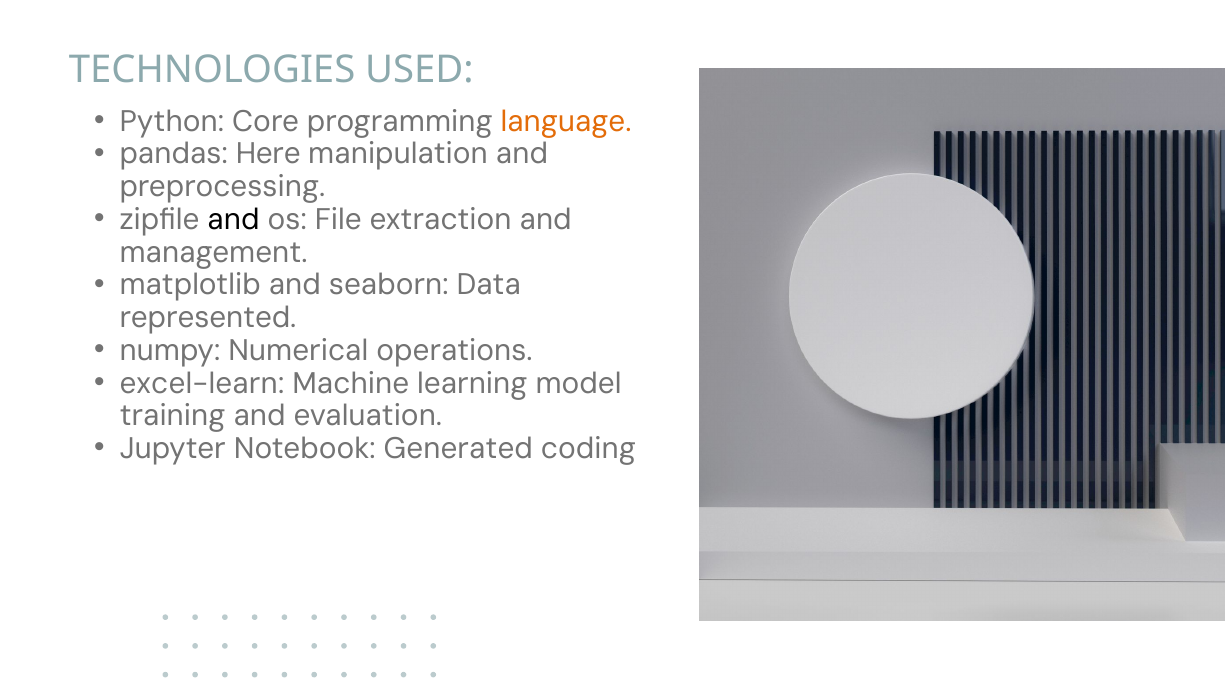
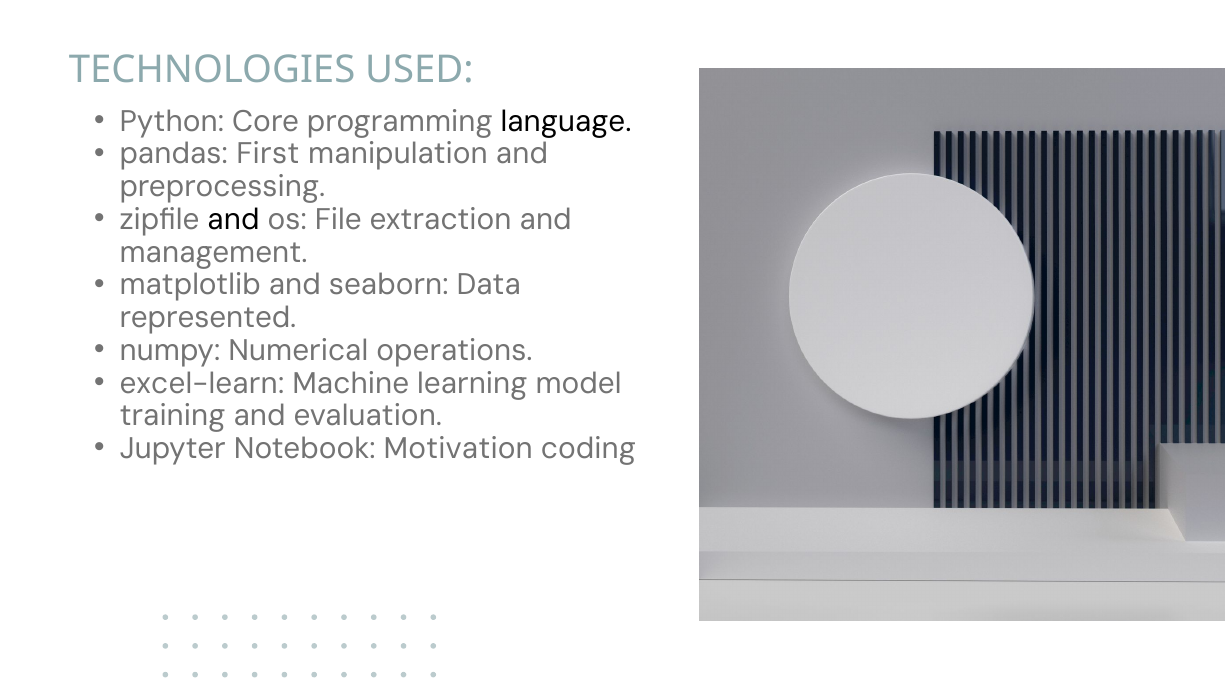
language colour: orange -> black
Here: Here -> First
Generated: Generated -> Motivation
